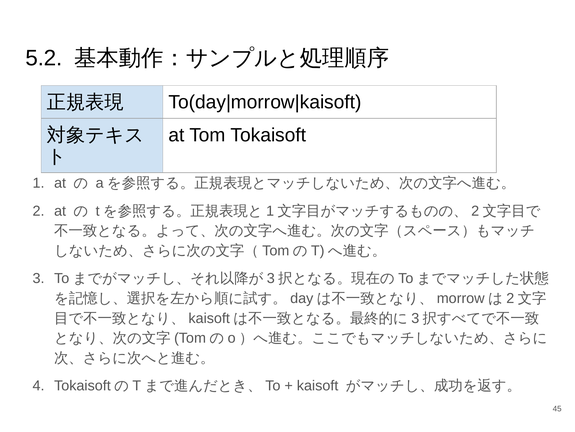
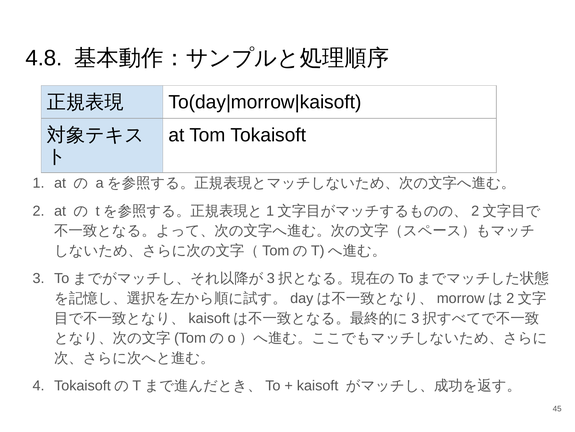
5.2: 5.2 -> 4.8
